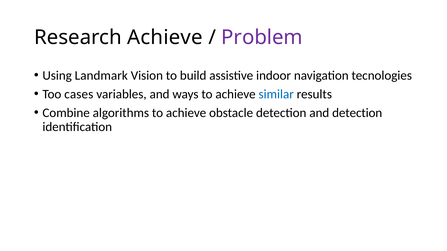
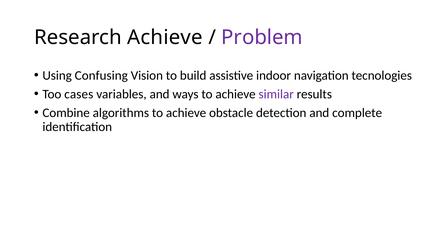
Landmark: Landmark -> Confusing
similar colour: blue -> purple
and detection: detection -> complete
